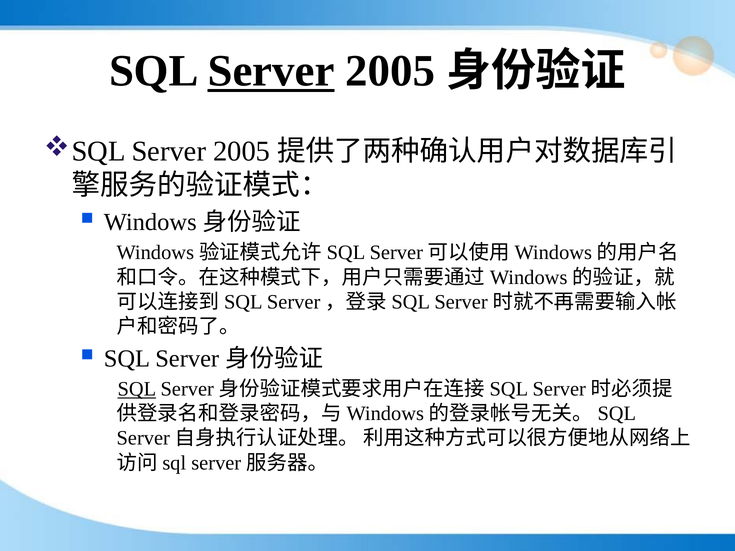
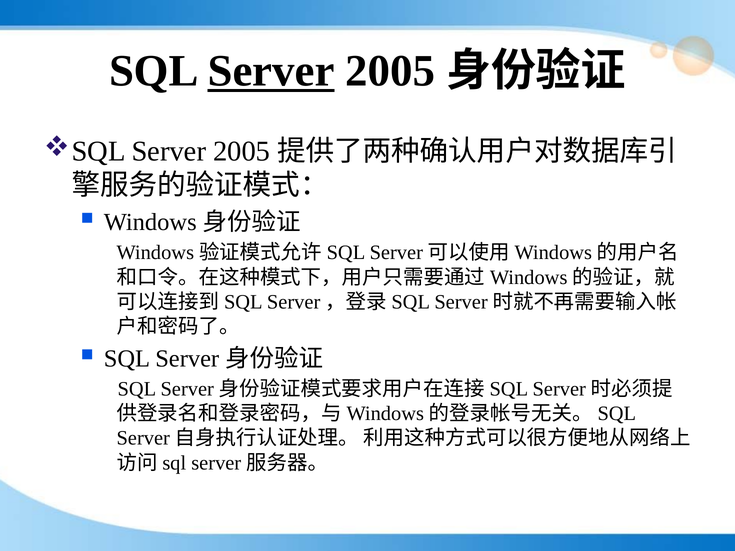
SQL at (137, 389) underline: present -> none
